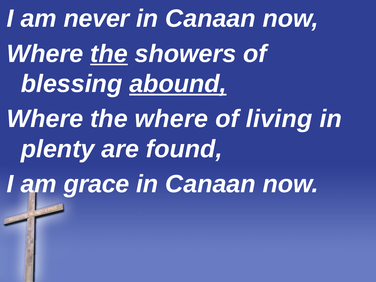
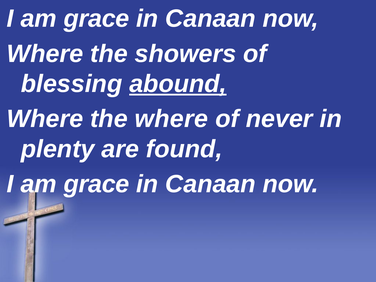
never at (97, 19): never -> grace
the at (109, 54) underline: present -> none
living: living -> never
